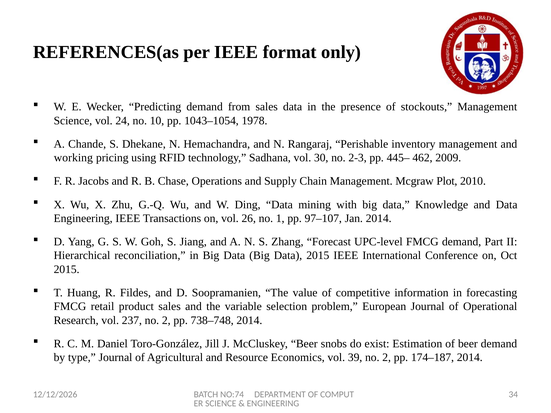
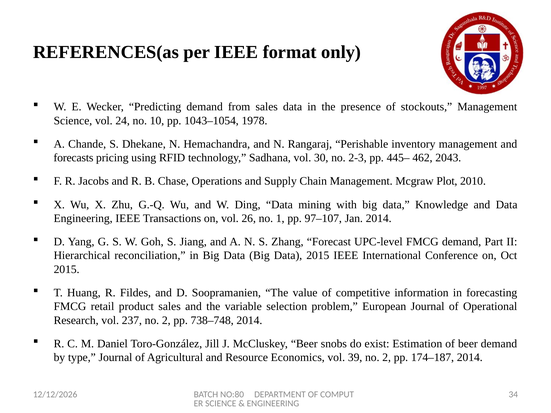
working: working -> forecasts
2009: 2009 -> 2043
NO:74: NO:74 -> NO:80
